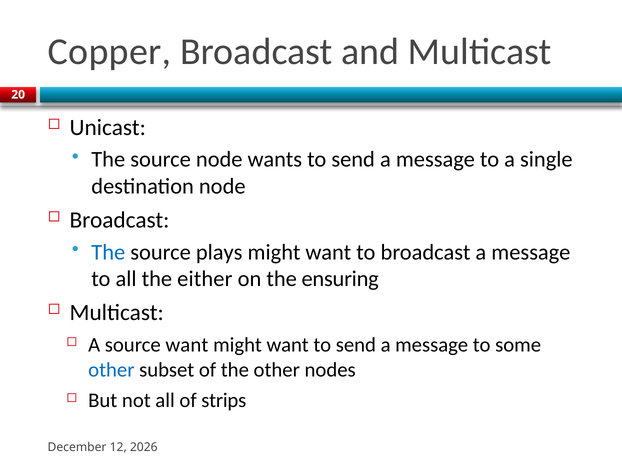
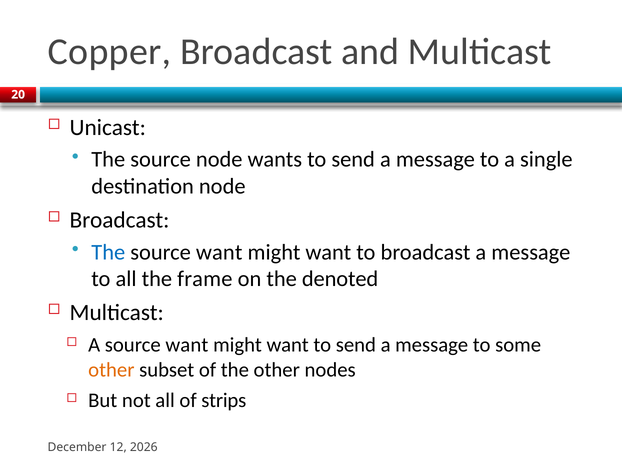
plays at (219, 252): plays -> want
either: either -> frame
ensuring: ensuring -> denoted
other at (111, 370) colour: blue -> orange
